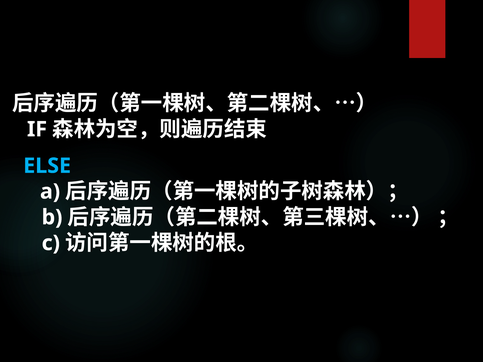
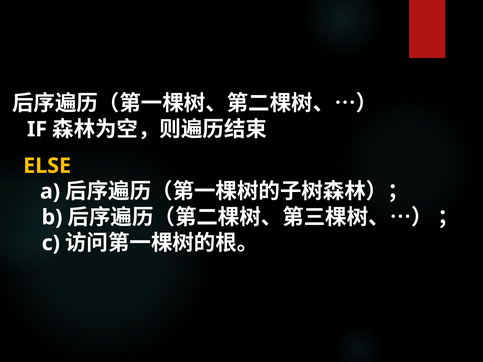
ELSE colour: light blue -> yellow
